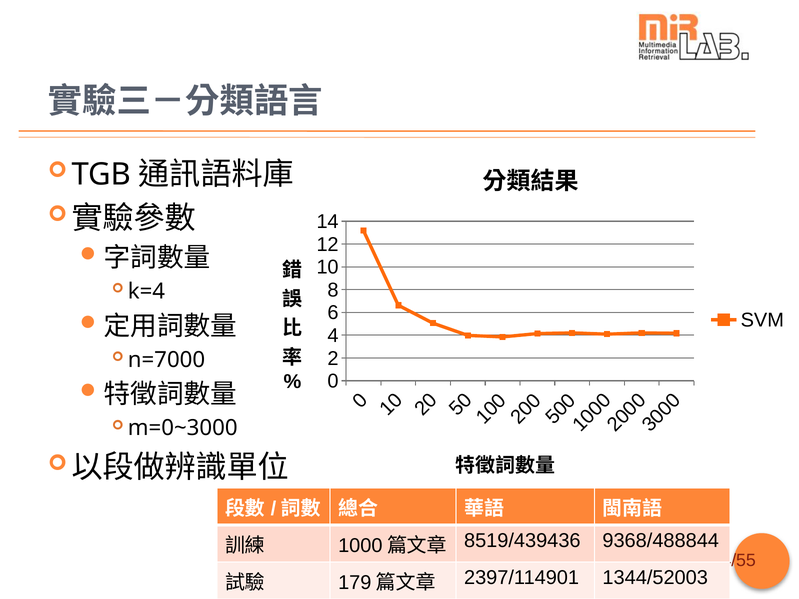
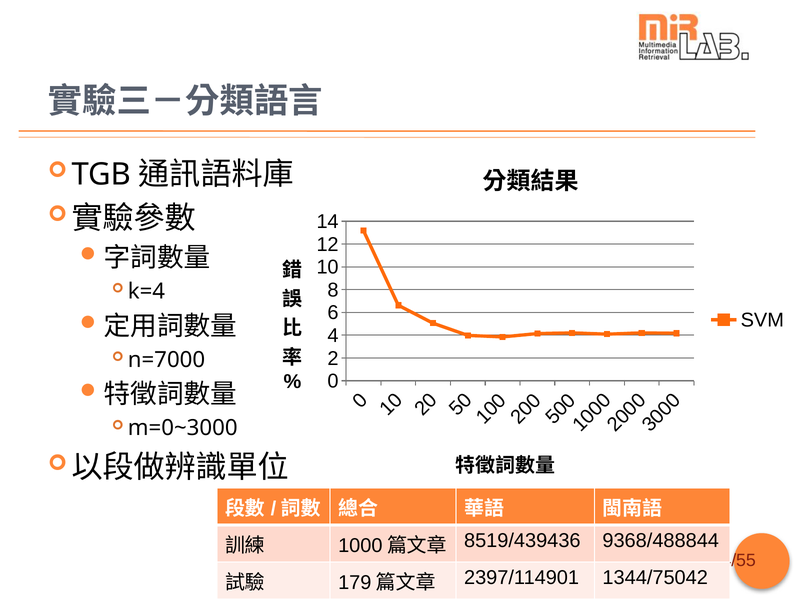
1344/52003: 1344/52003 -> 1344/75042
